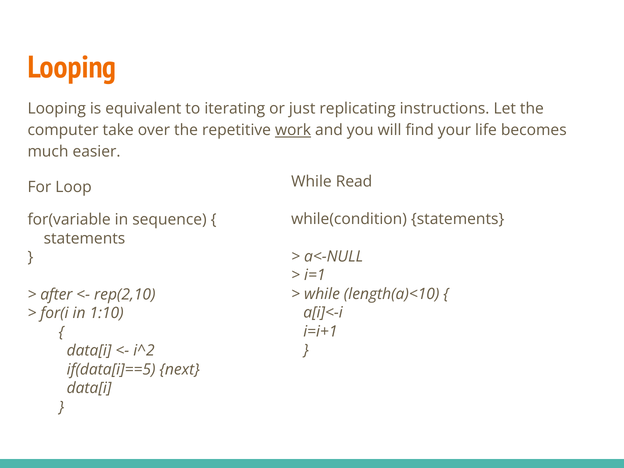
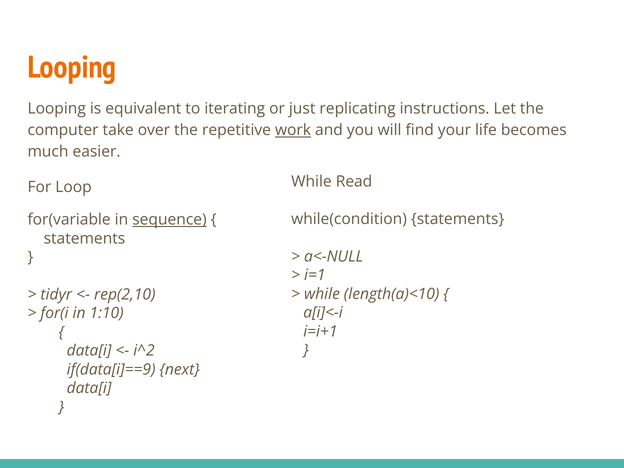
sequence underline: none -> present
after: after -> tidyr
if(data[i]==5: if(data[i]==5 -> if(data[i]==9
